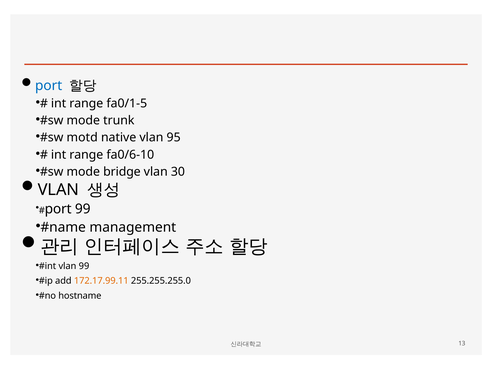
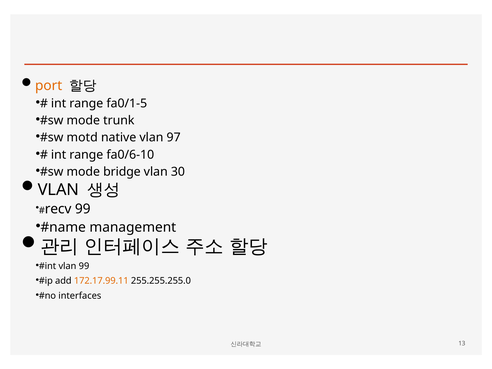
port at (49, 86) colour: blue -> orange
95: 95 -> 97
port at (58, 209): port -> recv
hostname: hostname -> interfaces
